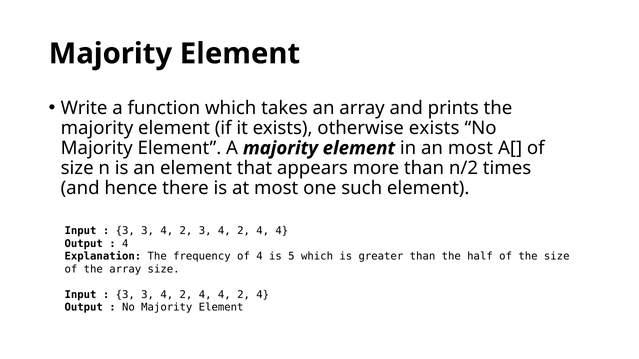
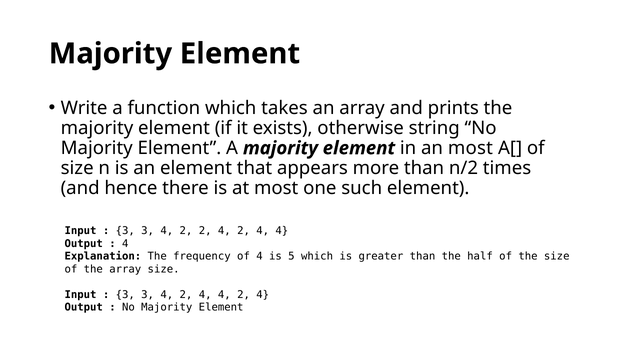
otherwise exists: exists -> string
2 3: 3 -> 2
